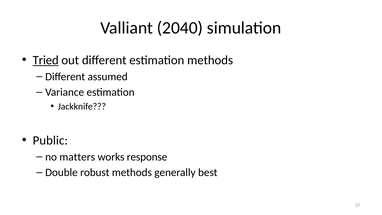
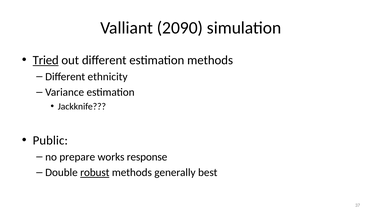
2040: 2040 -> 2090
assumed: assumed -> ethnicity
matters: matters -> prepare
robust underline: none -> present
